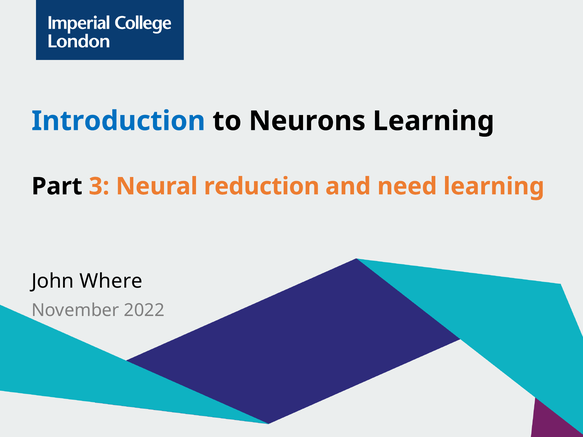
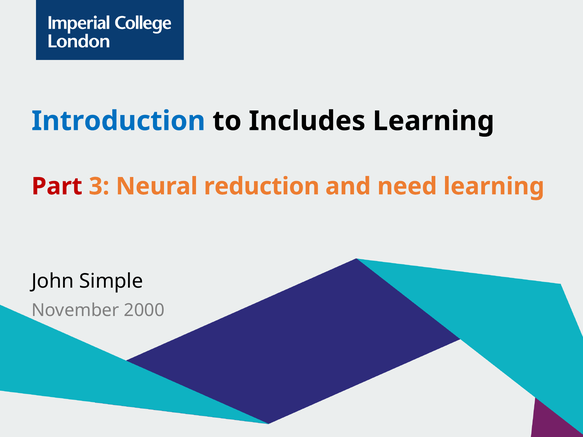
Neurons: Neurons -> Includes
Part colour: black -> red
Where: Where -> Simple
2022: 2022 -> 2000
